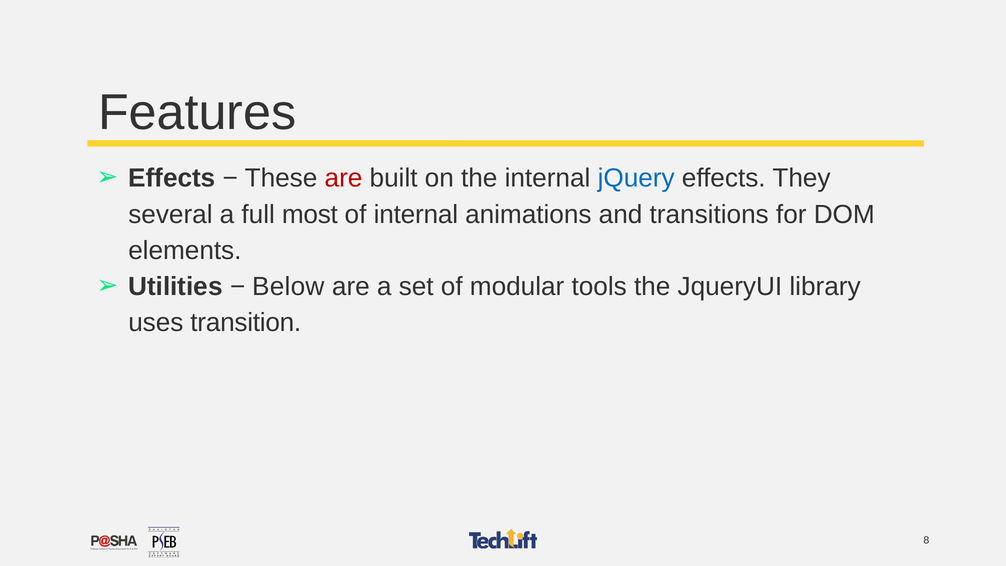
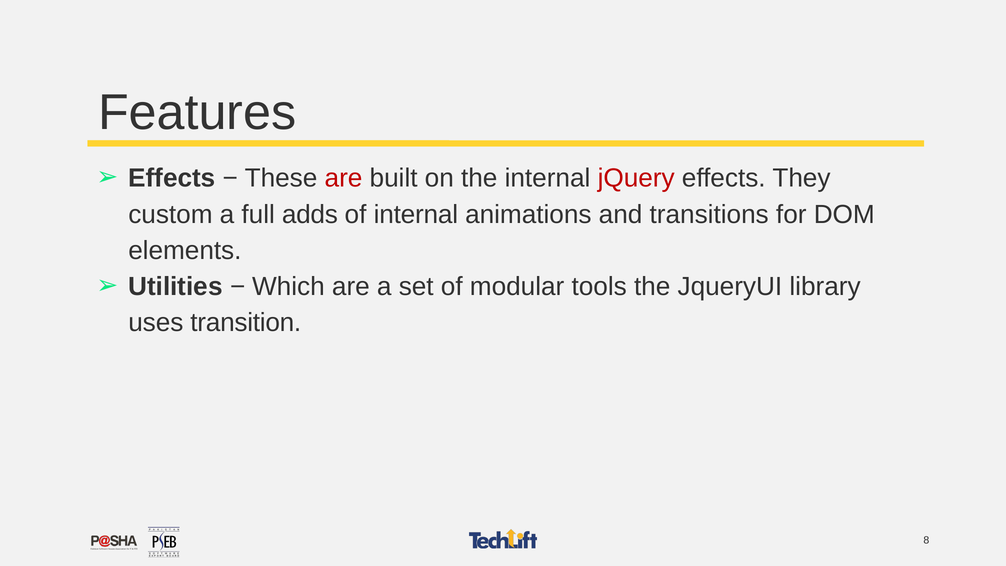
jQuery colour: blue -> red
several: several -> custom
most: most -> adds
Below: Below -> Which
